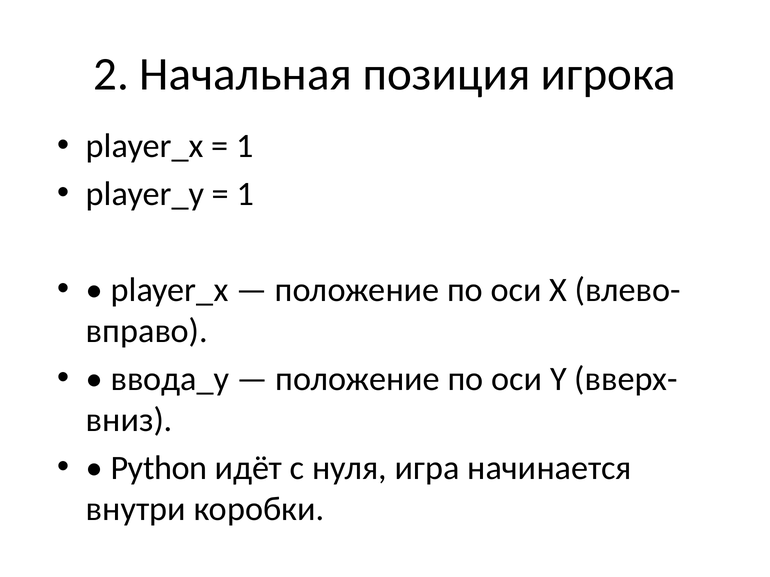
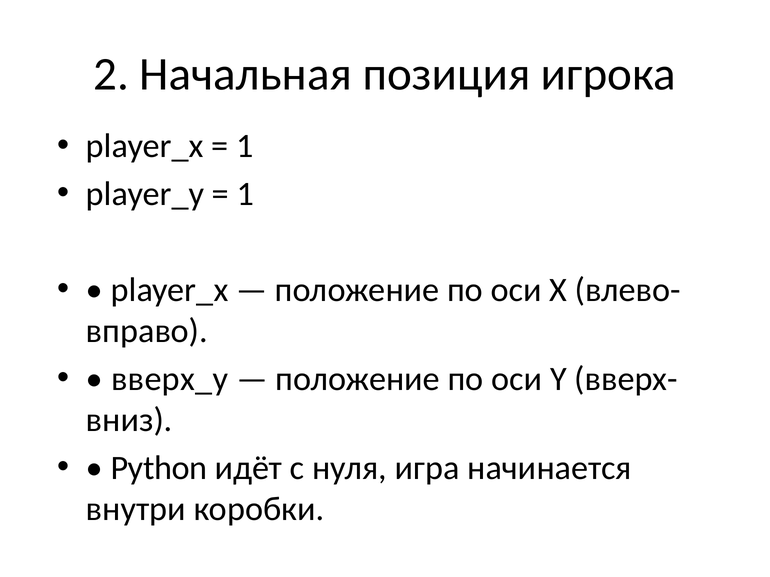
ввода_y: ввода_y -> вверх_y
